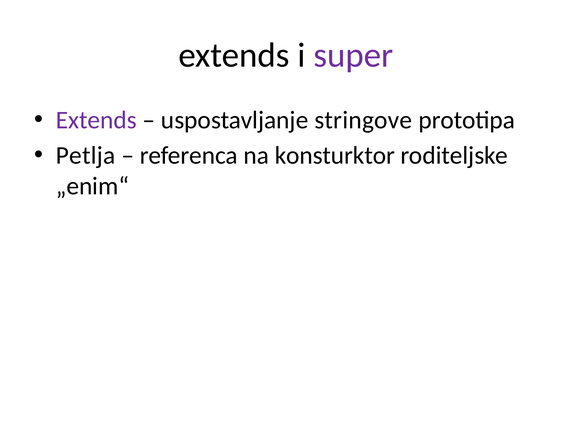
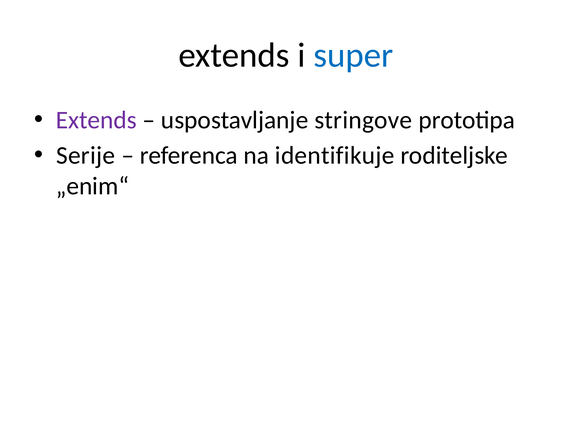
super colour: purple -> blue
Petlja: Petlja -> Serije
konsturktor: konsturktor -> identifikuje
